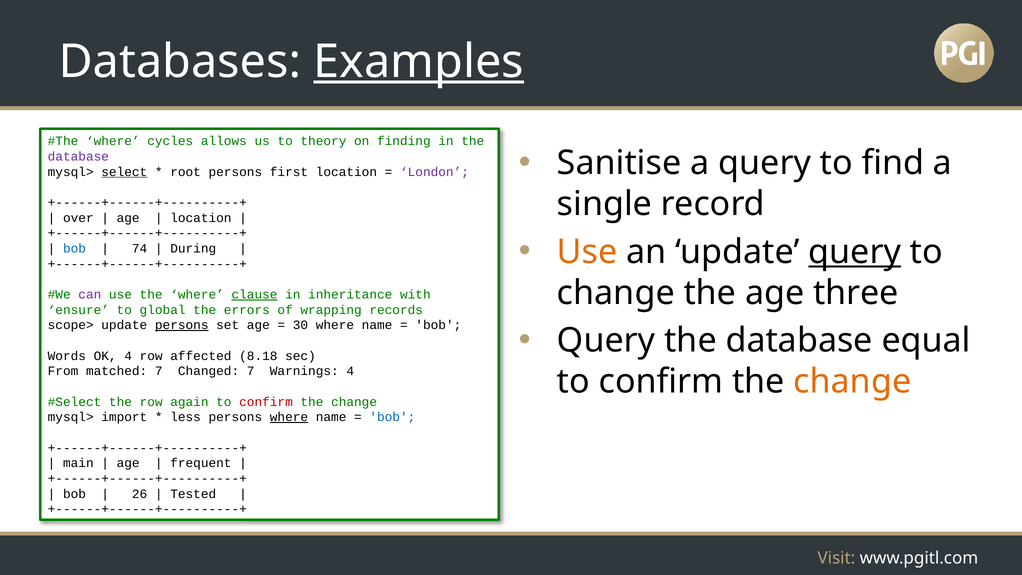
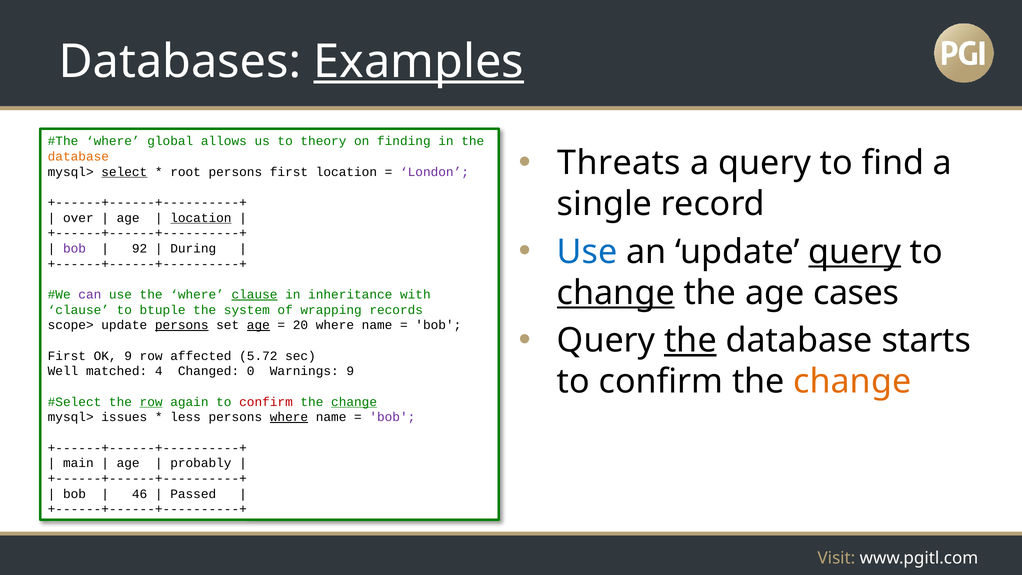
cycles: cycles -> global
Sanitise: Sanitise -> Threats
database at (78, 156) colour: purple -> orange
location at (201, 218) underline: none -> present
Use at (587, 252) colour: orange -> blue
bob at (75, 248) colour: blue -> purple
74: 74 -> 92
change at (616, 293) underline: none -> present
three: three -> cases
ensure at (78, 310): ensure -> clause
global: global -> btuple
errors: errors -> system
age at (258, 325) underline: none -> present
30: 30 -> 20
the at (690, 341) underline: none -> present
equal: equal -> starts
Words at (67, 356): Words -> First
OK 4: 4 -> 9
8.18: 8.18 -> 5.72
From: From -> Well
matched 7: 7 -> 4
Changed 7: 7 -> 0
Warnings 4: 4 -> 9
row at (151, 402) underline: none -> present
change at (354, 402) underline: none -> present
import: import -> issues
bob at (392, 417) colour: blue -> purple
frequent: frequent -> probably
26: 26 -> 46
Tested: Tested -> Passed
